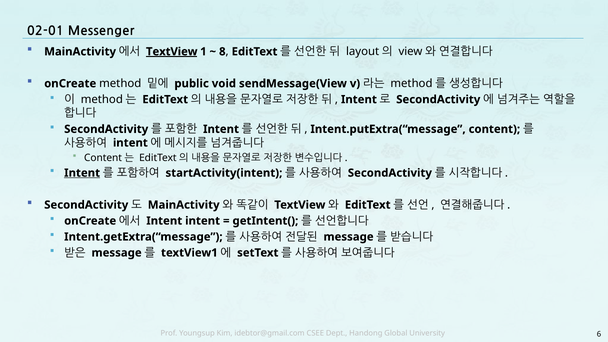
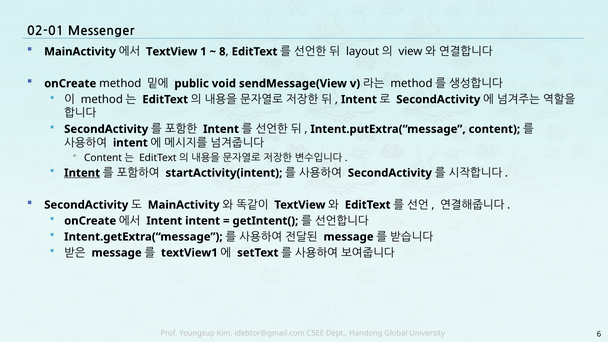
TextView at (172, 52) underline: present -> none
